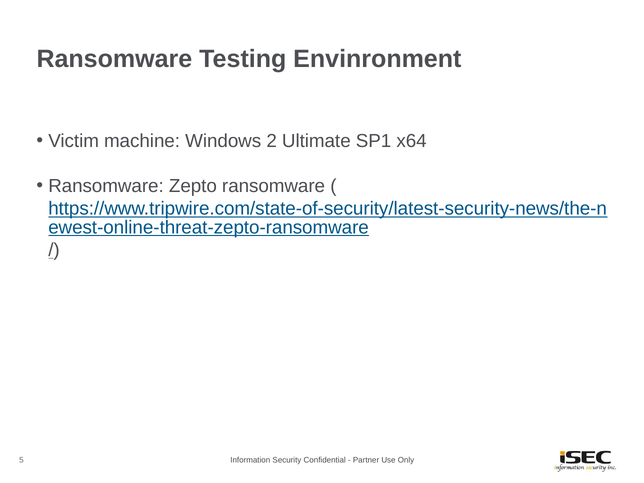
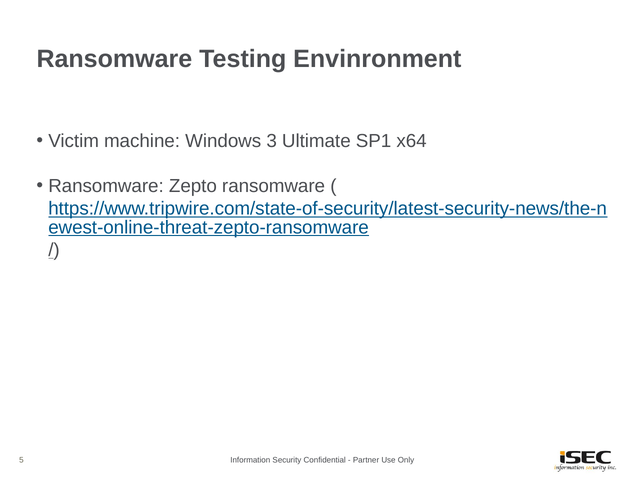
2: 2 -> 3
